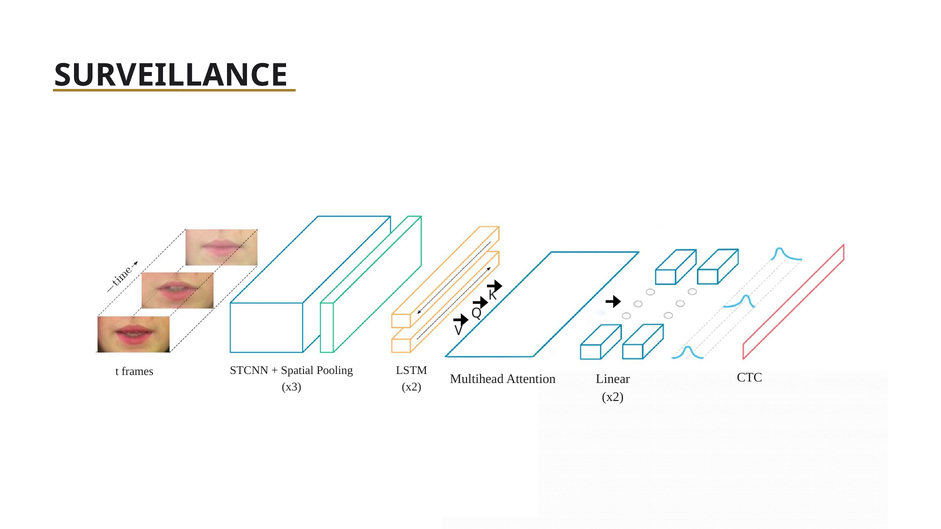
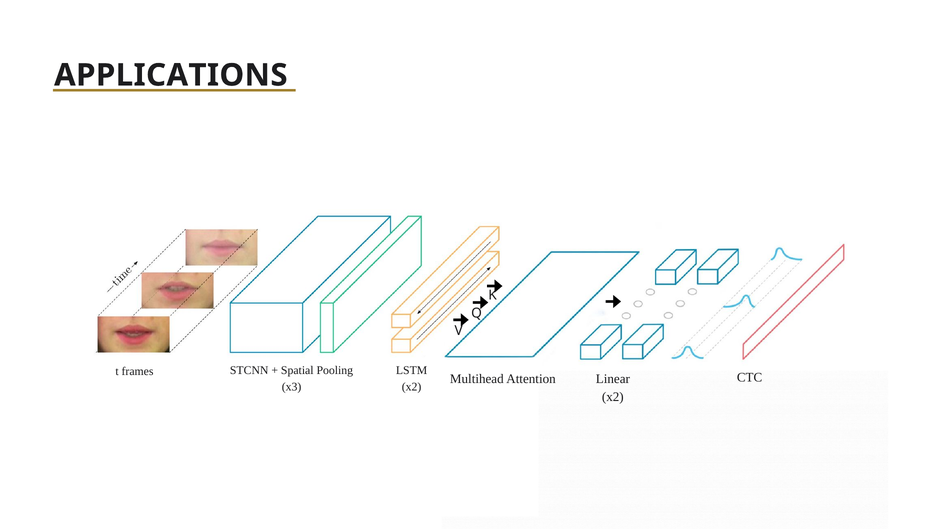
SURVEILLANCE: SURVEILLANCE -> APPLICATIONS
